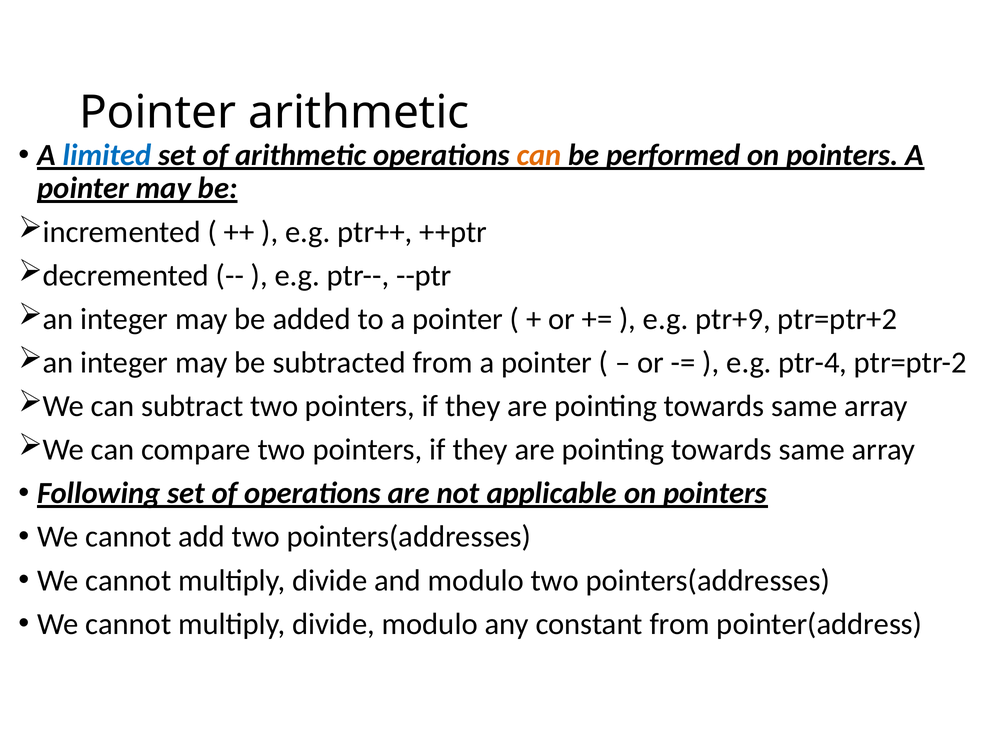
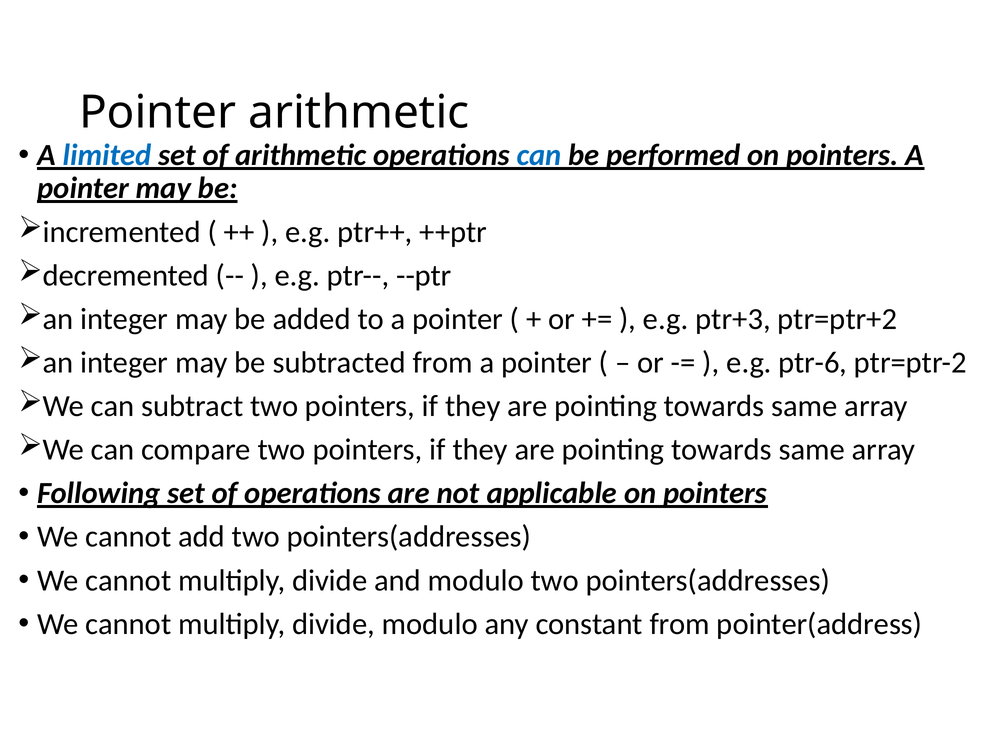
can at (539, 155) colour: orange -> blue
ptr+9: ptr+9 -> ptr+3
ptr-4: ptr-4 -> ptr-6
